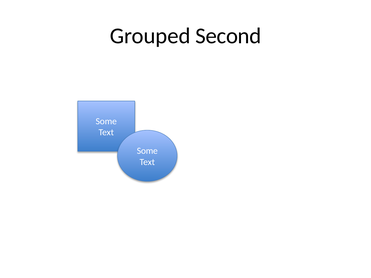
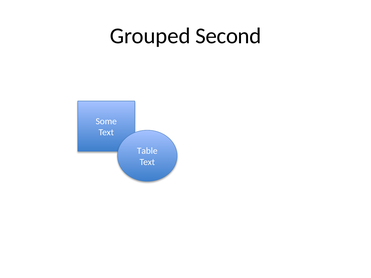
Some at (147, 151): Some -> Table
